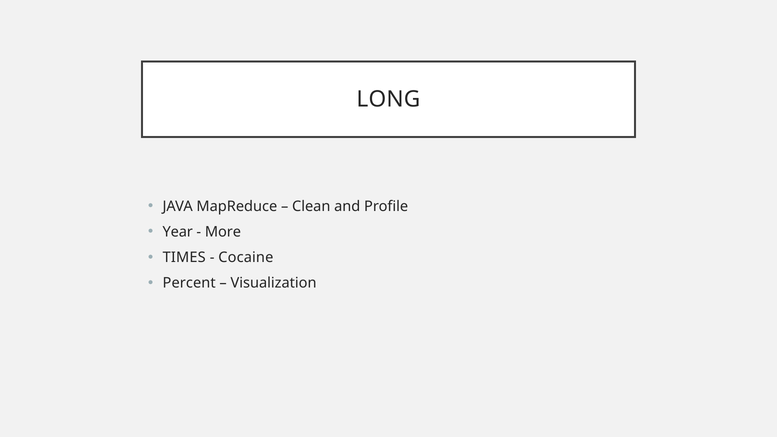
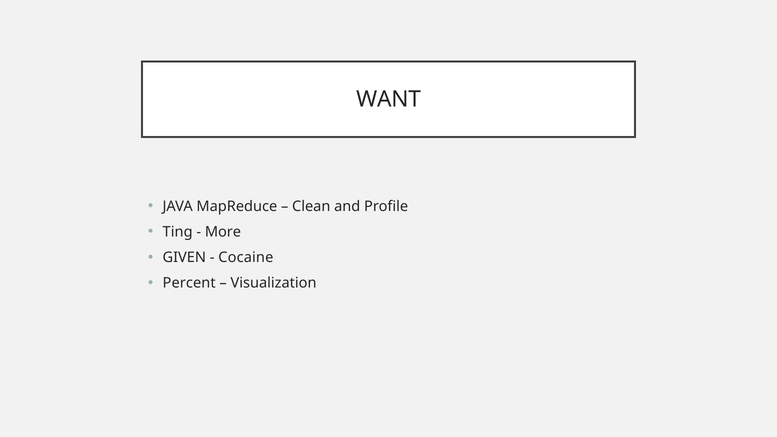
LONG: LONG -> WANT
Year: Year -> Ting
TIMES: TIMES -> GIVEN
